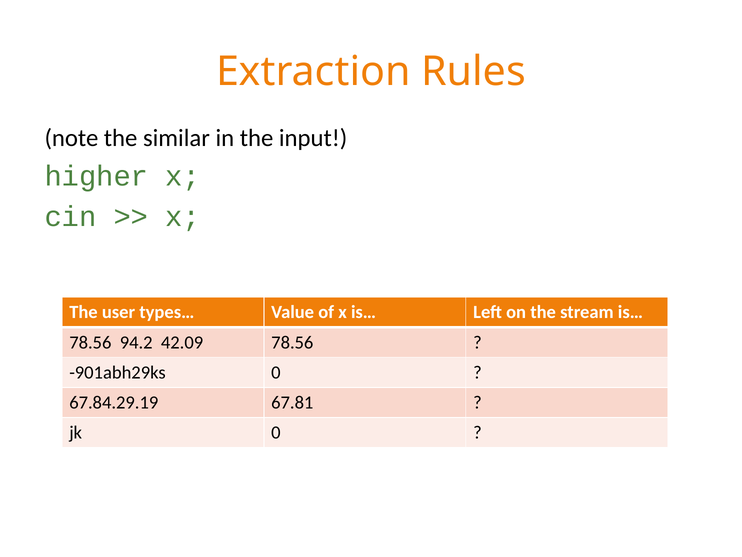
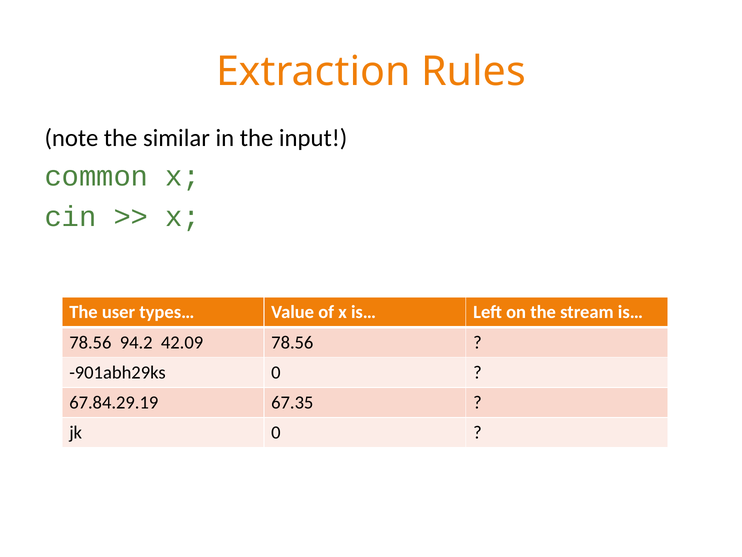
higher: higher -> common
67.81: 67.81 -> 67.35
